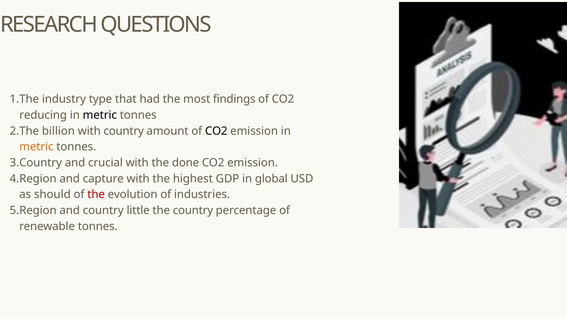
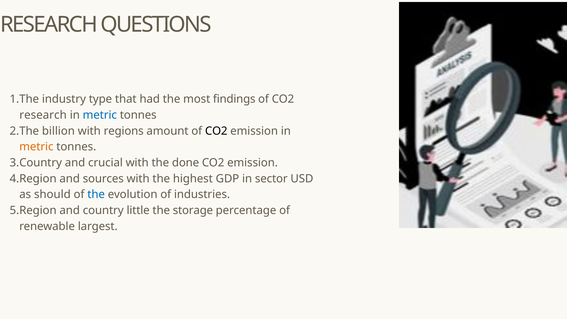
reducing at (43, 115): reducing -> research
metric at (100, 115) colour: black -> blue
with country: country -> regions
capture: capture -> sources
global: global -> sector
the at (96, 194) colour: red -> blue
the country: country -> storage
renewable tonnes: tonnes -> largest
